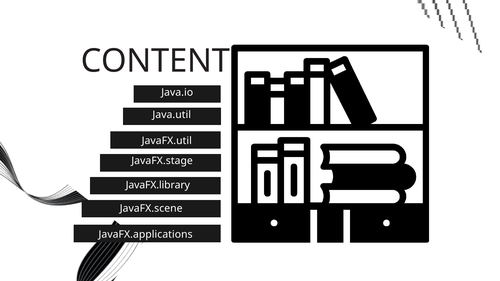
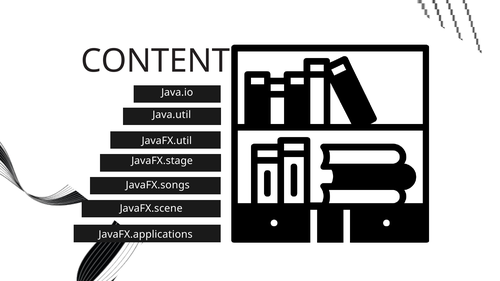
JavaFX.library: JavaFX.library -> JavaFX.songs
